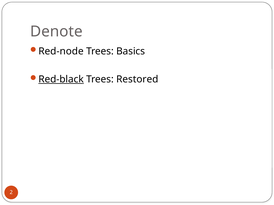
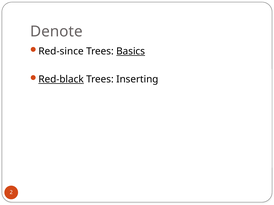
Red-node: Red-node -> Red-since
Basics underline: none -> present
Restored: Restored -> Inserting
